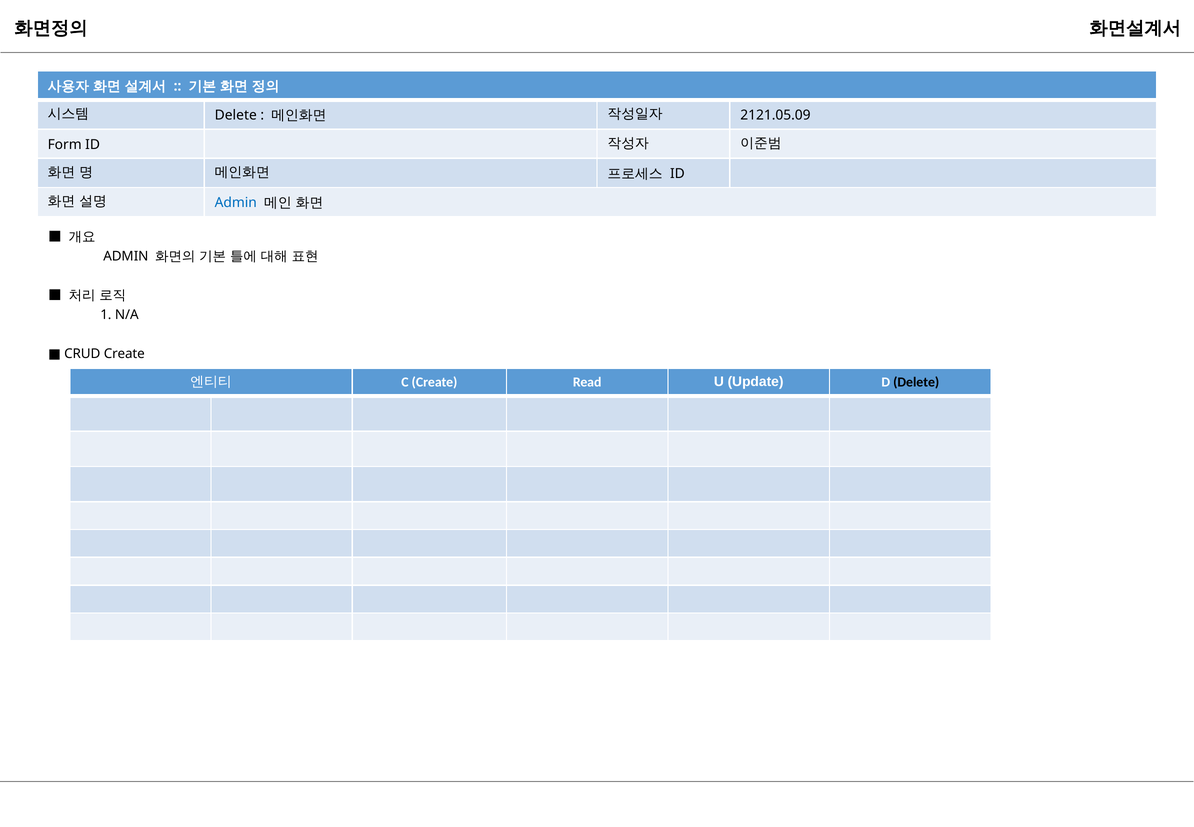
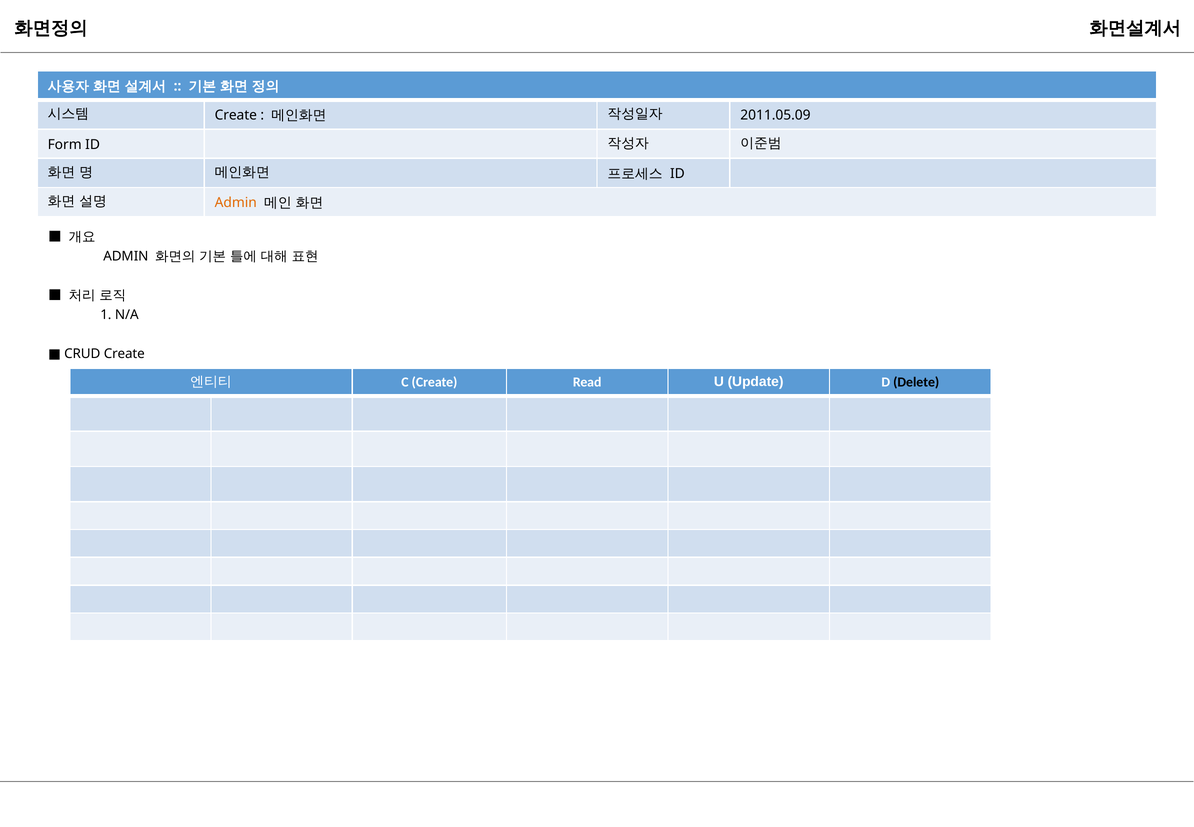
Delete at (236, 115): Delete -> Create
2121.05.09: 2121.05.09 -> 2011.05.09
Admin at (236, 203) colour: blue -> orange
